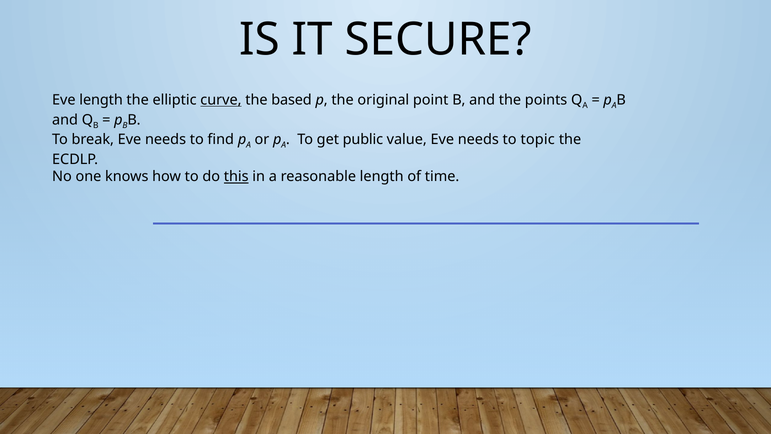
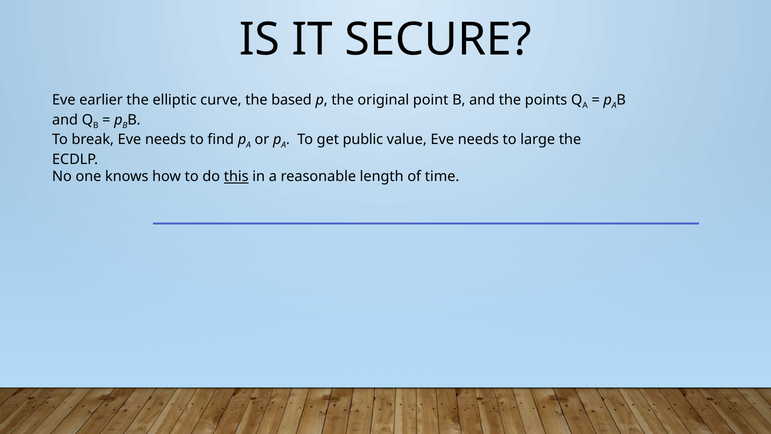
Eve length: length -> earlier
curve underline: present -> none
topic: topic -> large
